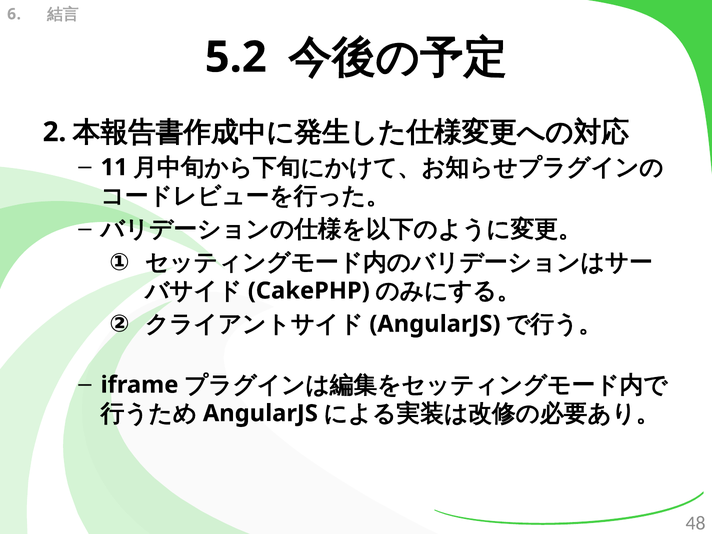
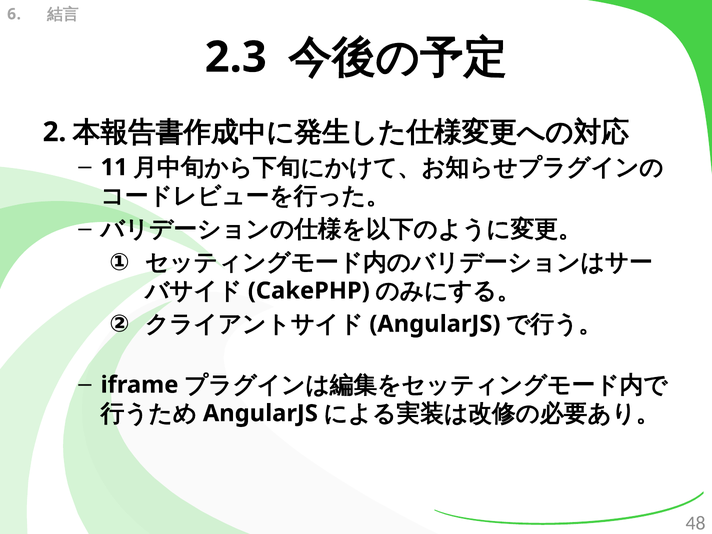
5.2: 5.2 -> 2.3
